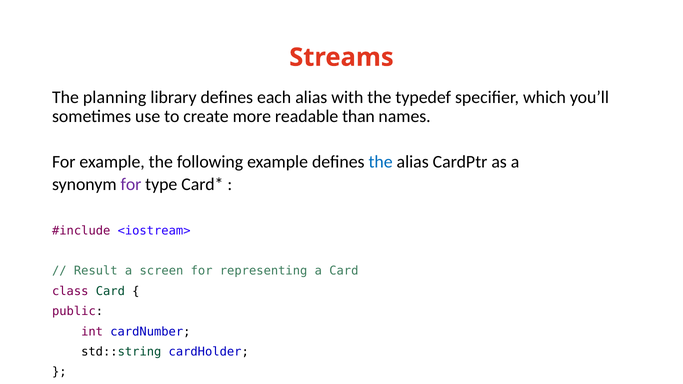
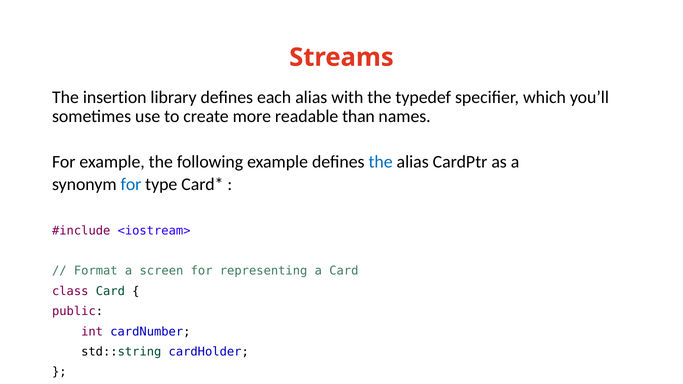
planning: planning -> insertion
for at (131, 185) colour: purple -> blue
Result: Result -> Format
